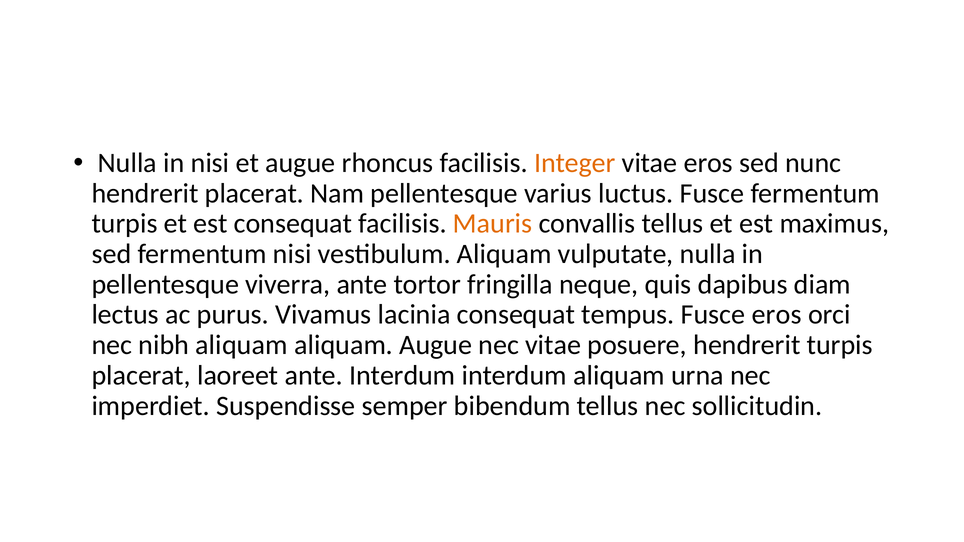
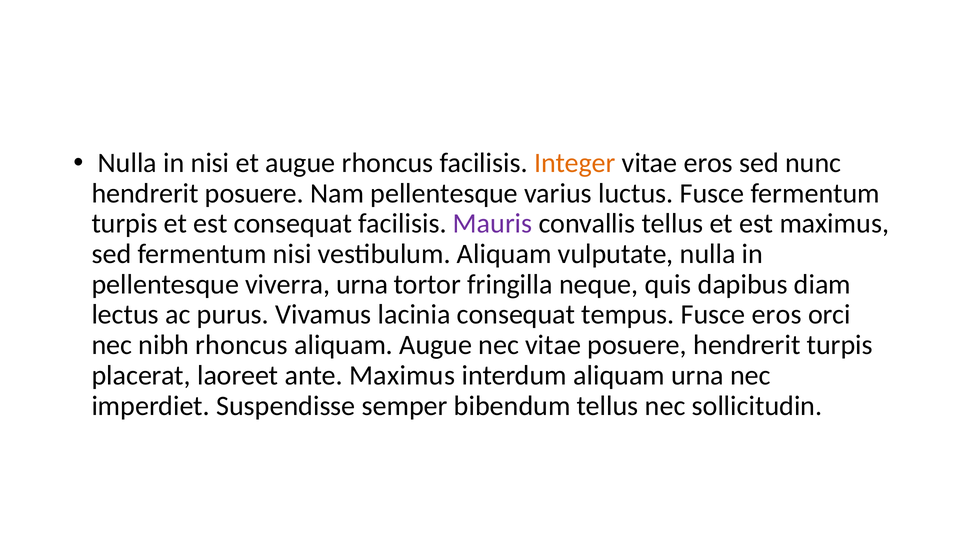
hendrerit placerat: placerat -> posuere
Mauris colour: orange -> purple
viverra ante: ante -> urna
nibh aliquam: aliquam -> rhoncus
ante Interdum: Interdum -> Maximus
